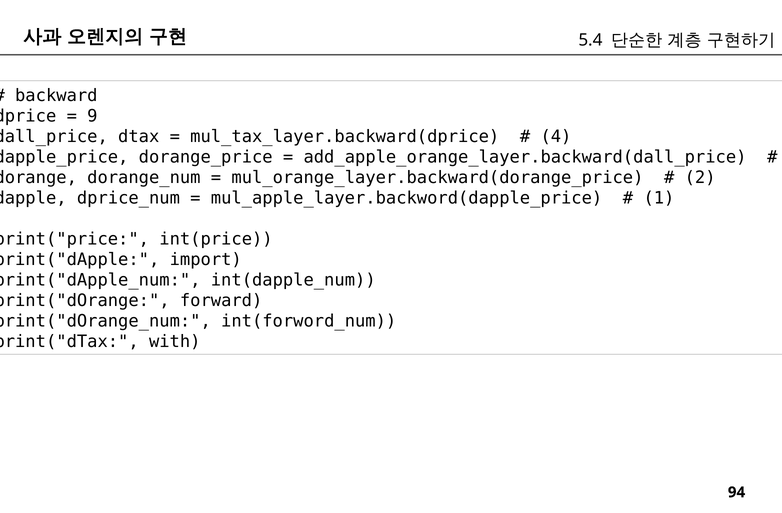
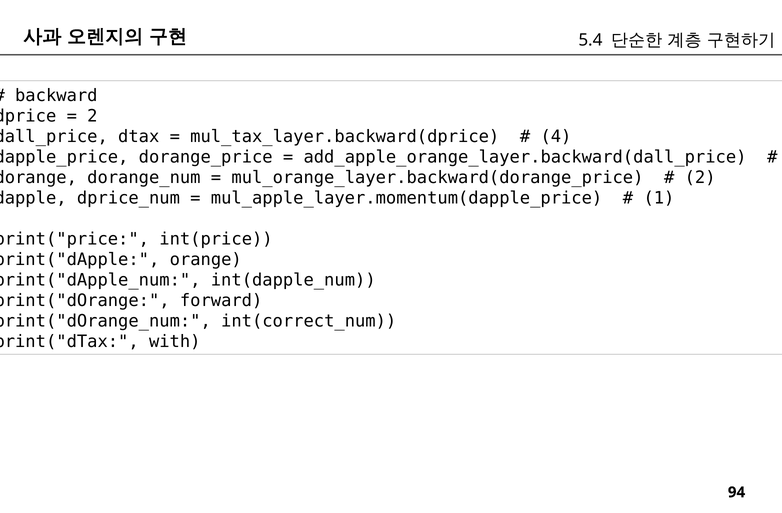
9 at (92, 116): 9 -> 2
mul_apple_layer.backword(dapple_price: mul_apple_layer.backword(dapple_price -> mul_apple_layer.momentum(dapple_price
import: import -> orange
int(forword_num: int(forword_num -> int(correct_num
